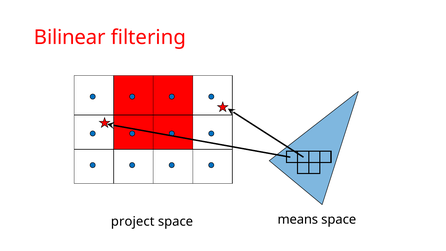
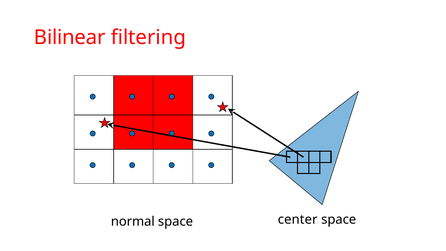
project: project -> normal
means: means -> center
